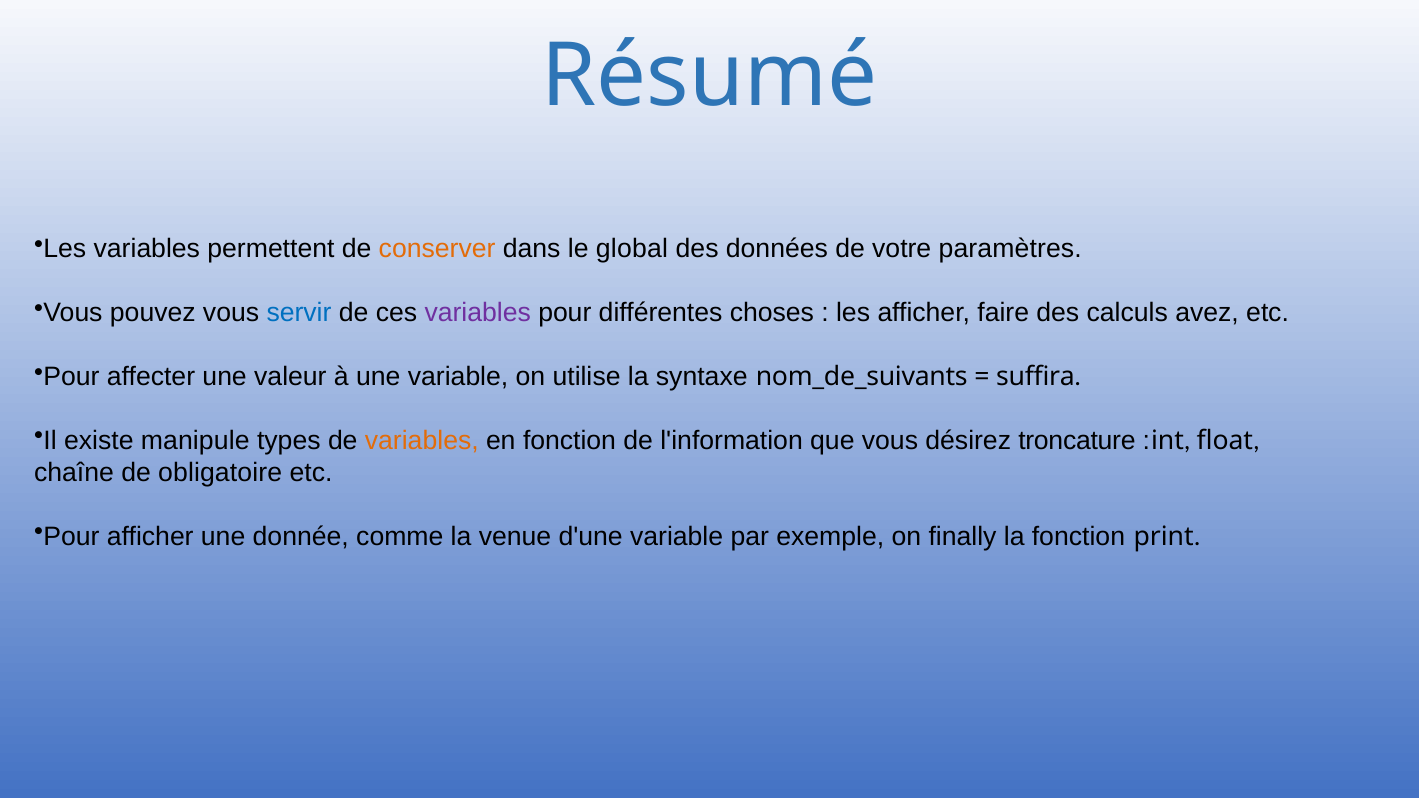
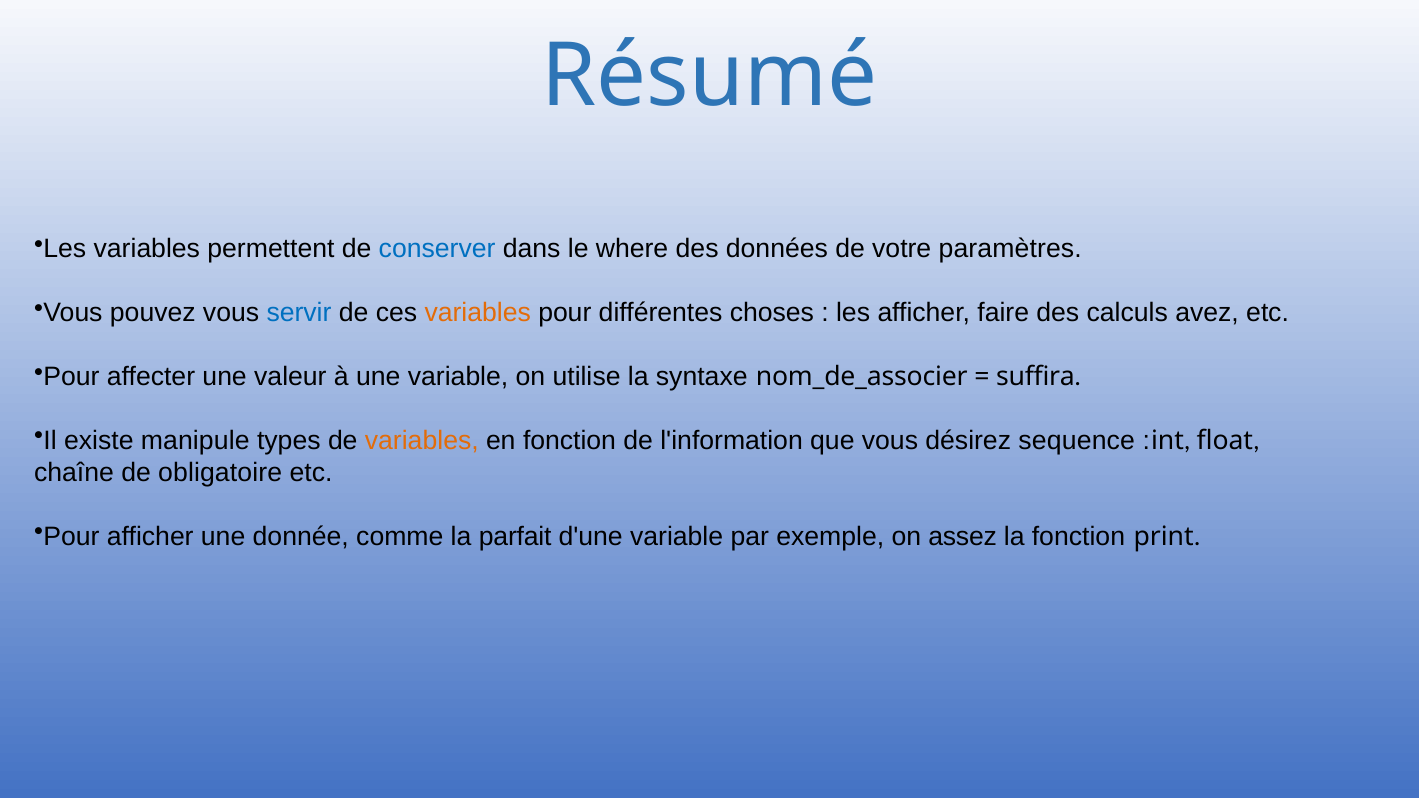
conserver colour: orange -> blue
global: global -> where
variables at (478, 313) colour: purple -> orange
nom_de_suivants: nom_de_suivants -> nom_de_associer
troncature: troncature -> sequence
venue: venue -> parfait
finally: finally -> assez
